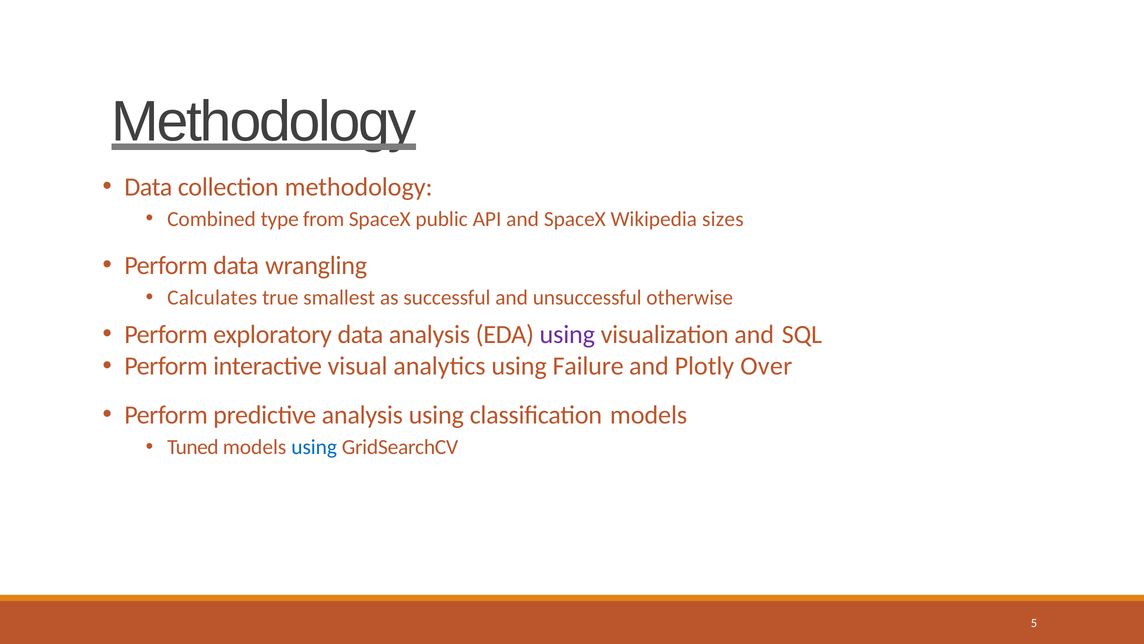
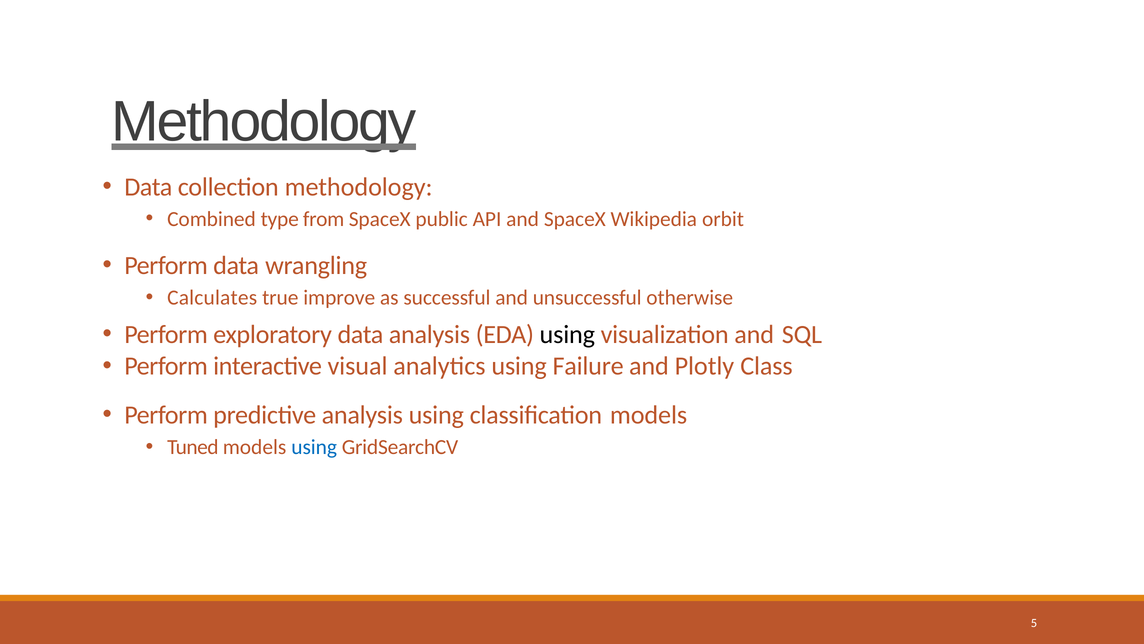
sizes: sizes -> orbit
smallest: smallest -> improve
using at (567, 334) colour: purple -> black
Over: Over -> Class
